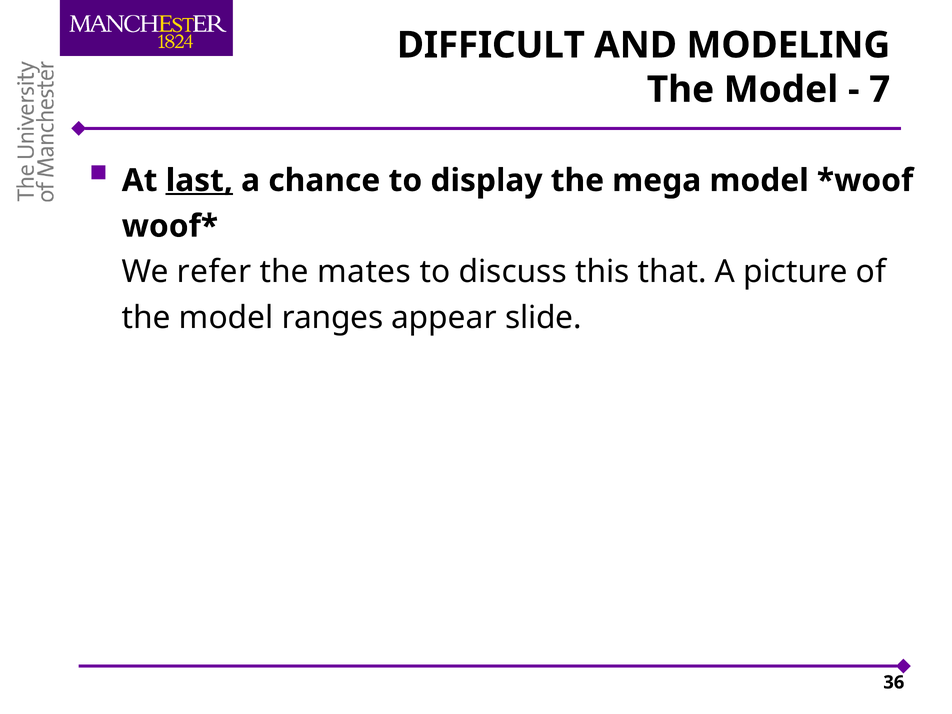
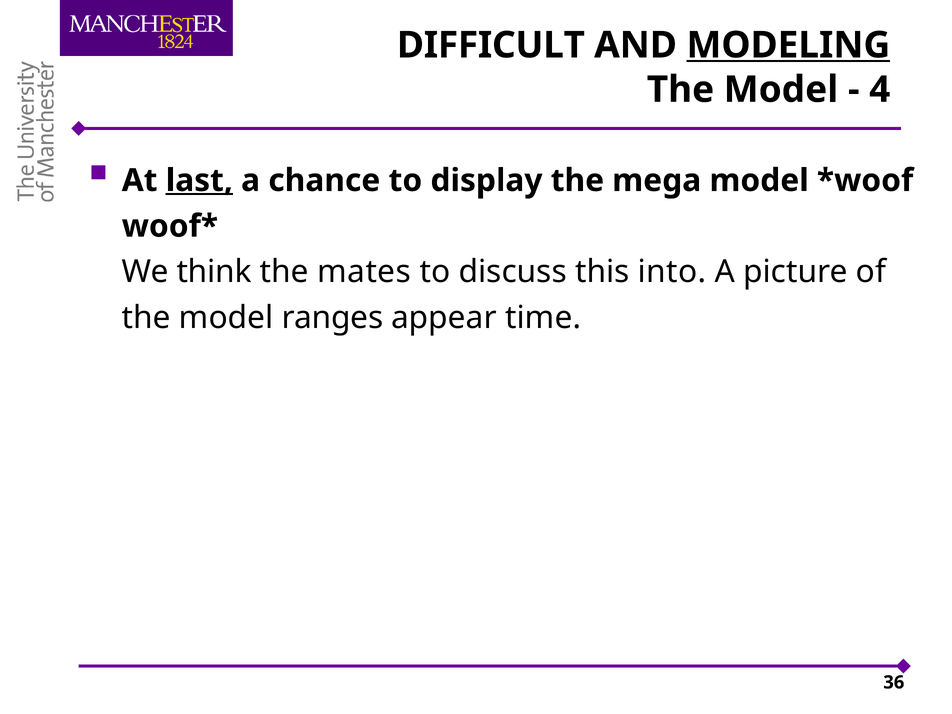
MODELING underline: none -> present
7: 7 -> 4
refer: refer -> think
that: that -> into
slide: slide -> time
